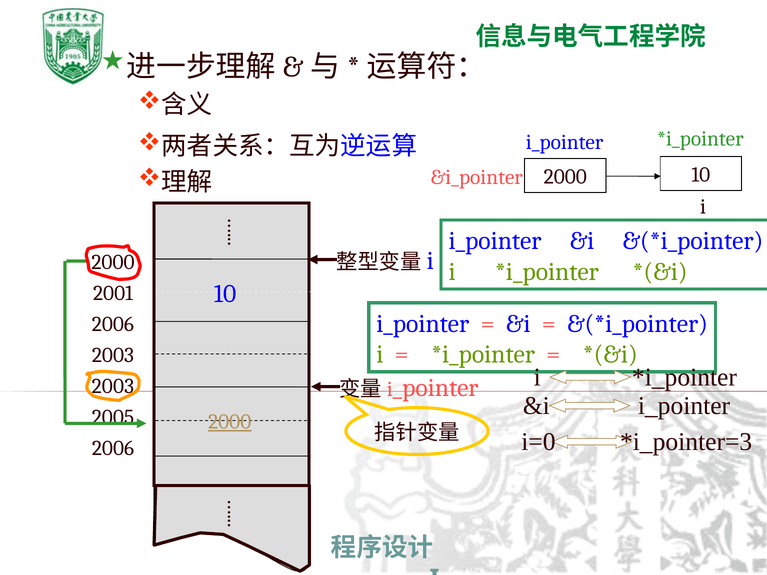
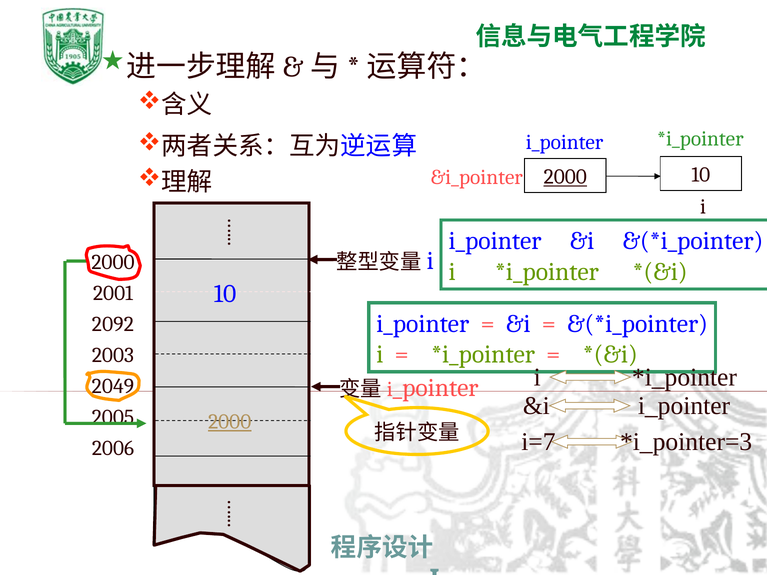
2000 at (565, 177) underline: none -> present
2006 at (113, 324): 2006 -> 2092
2003 at (113, 387): 2003 -> 2049
i=0: i=0 -> i=7
